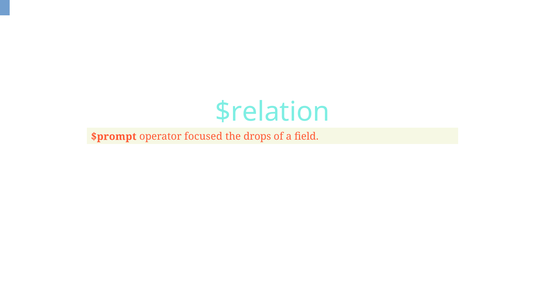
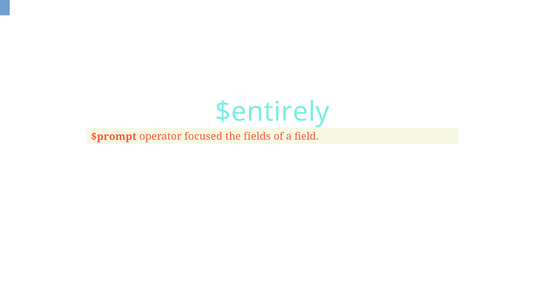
$relation: $relation -> $entirely
drops: drops -> fields
